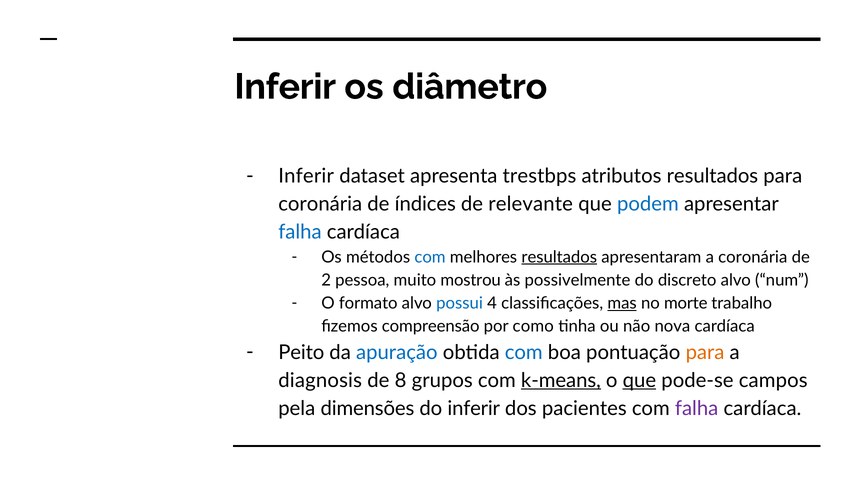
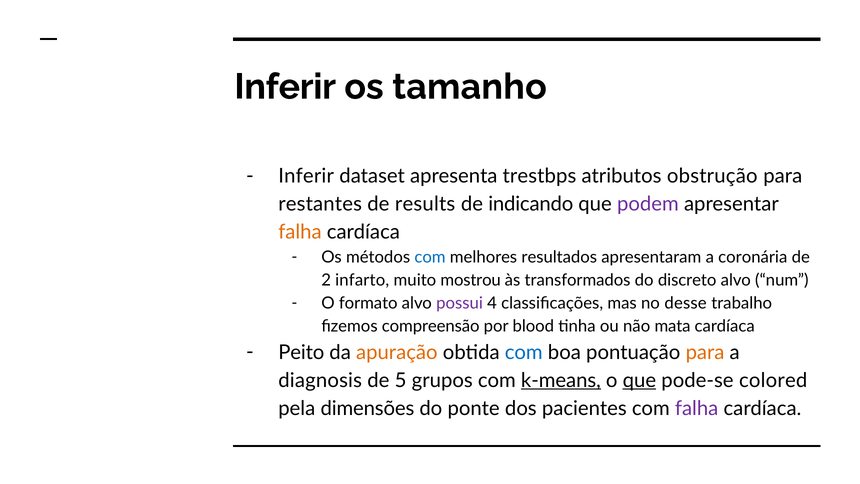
diâmetro: diâmetro -> tamanho
atributos resultados: resultados -> obstrução
coronária at (320, 204): coronária -> restantes
índices: índices -> results
relevante: relevante -> indicando
podem colour: blue -> purple
falha at (300, 232) colour: blue -> orange
resultados at (559, 257) underline: present -> none
pessoa: pessoa -> infarto
possivelmente: possivelmente -> transformados
possui colour: blue -> purple
mas underline: present -> none
morte: morte -> desse
como: como -> blood
nova: nova -> mata
apuração colour: blue -> orange
8: 8 -> 5
campos: campos -> colored
do inferir: inferir -> ponte
